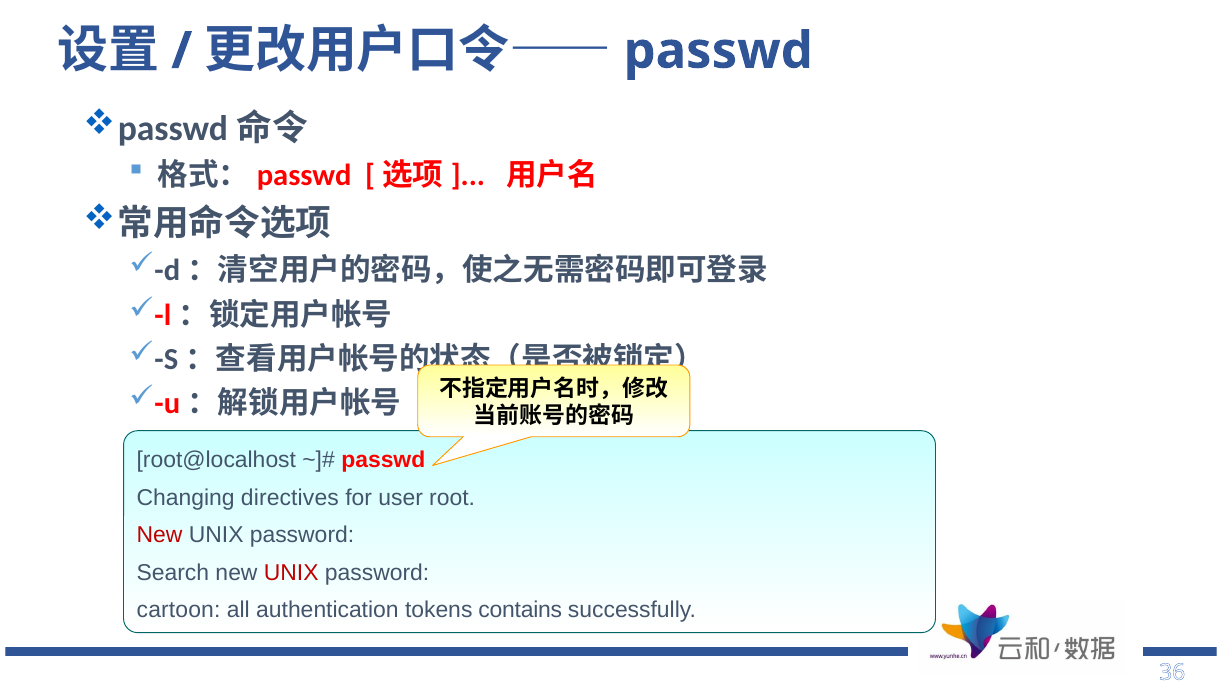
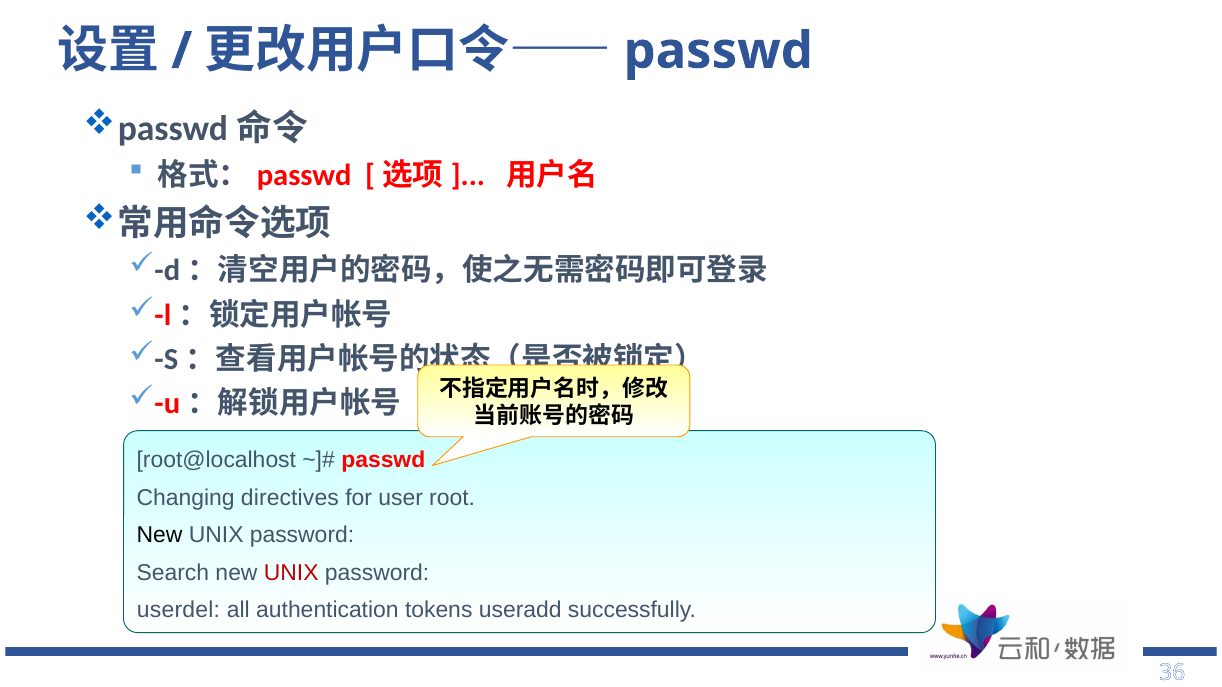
New at (160, 536) colour: red -> black
cartoon: cartoon -> userdel
contains: contains -> useradd
